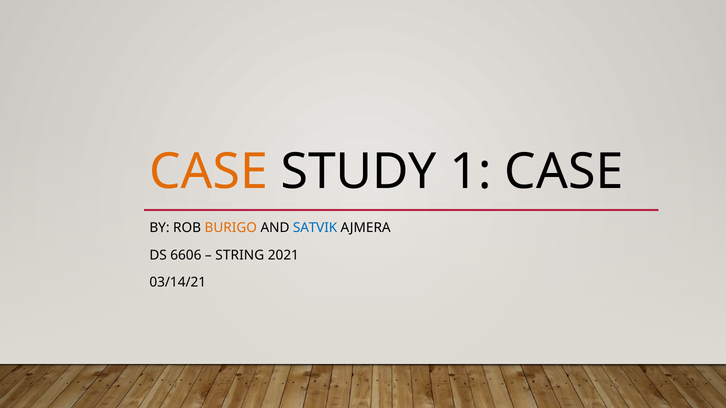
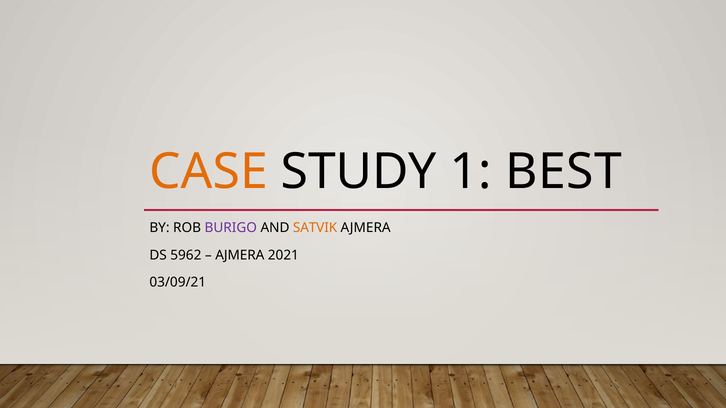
1 CASE: CASE -> BEST
BURIGO colour: orange -> purple
SATVIK colour: blue -> orange
6606: 6606 -> 5962
STRING at (240, 255): STRING -> AJMERA
03/14/21: 03/14/21 -> 03/09/21
